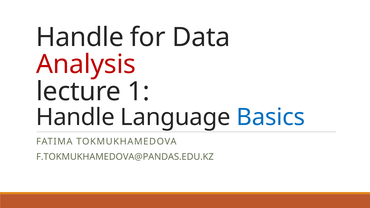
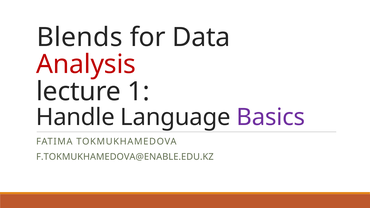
Handle at (80, 37): Handle -> Blends
Basics colour: blue -> purple
F.TOKMUKHAMEDOVA@PANDAS.EDU.KZ: F.TOKMUKHAMEDOVA@PANDAS.EDU.KZ -> F.TOKMUKHAMEDOVA@ENABLE.EDU.KZ
